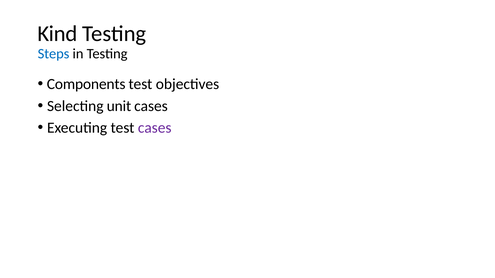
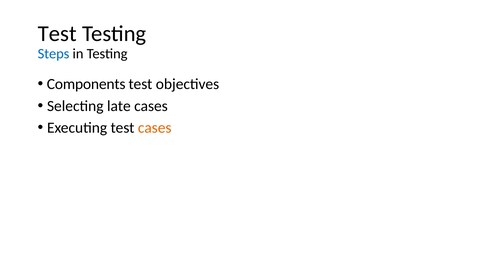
Kind at (57, 34): Kind -> Test
unit: unit -> late
cases at (155, 128) colour: purple -> orange
